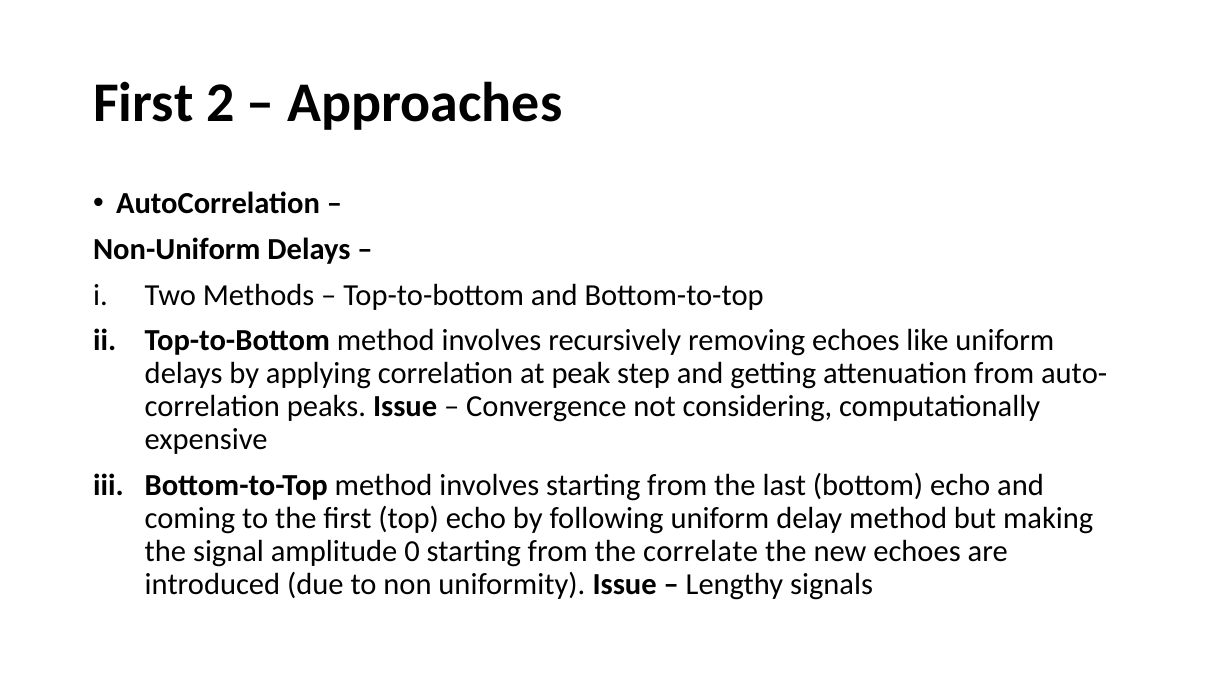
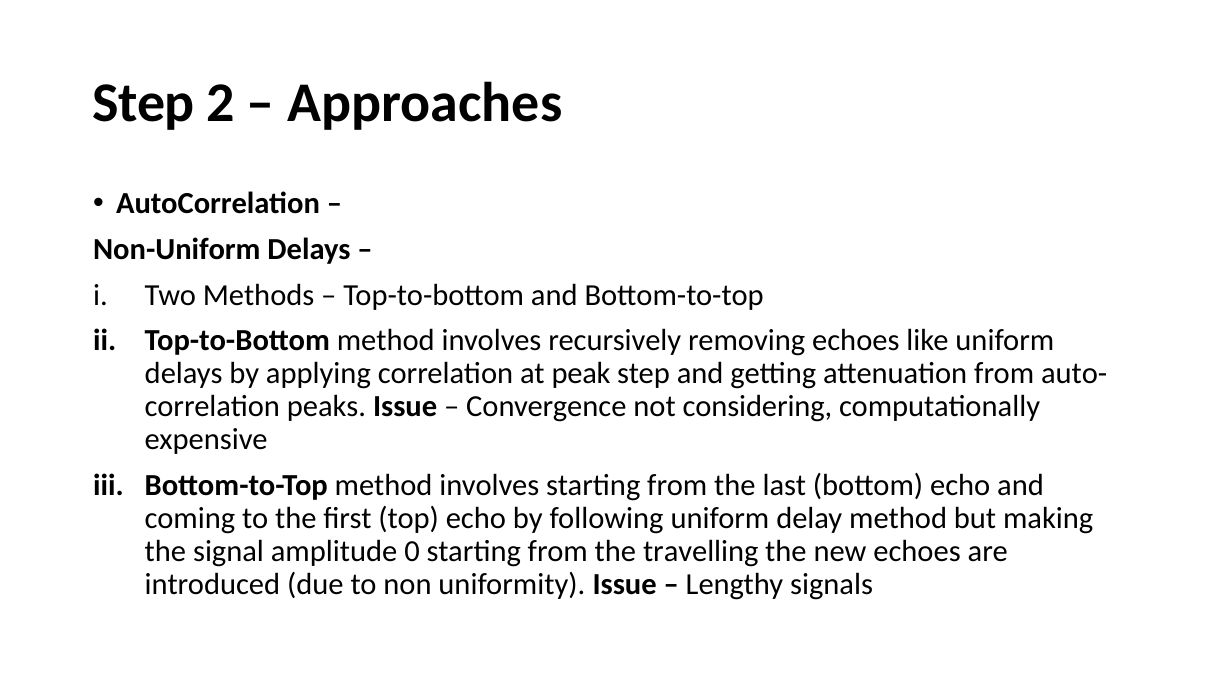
First at (143, 103): First -> Step
correlate: correlate -> travelling
